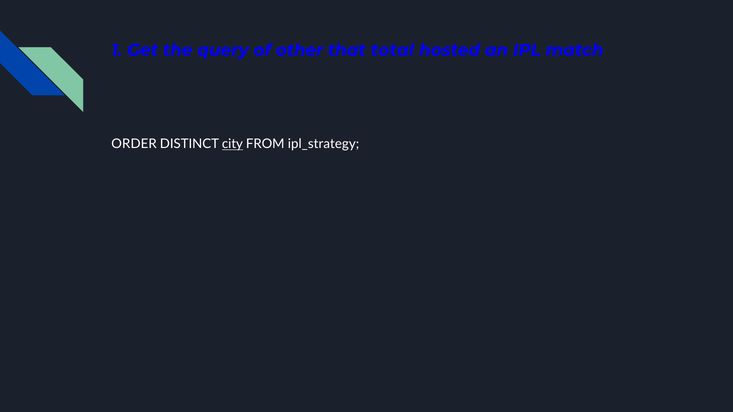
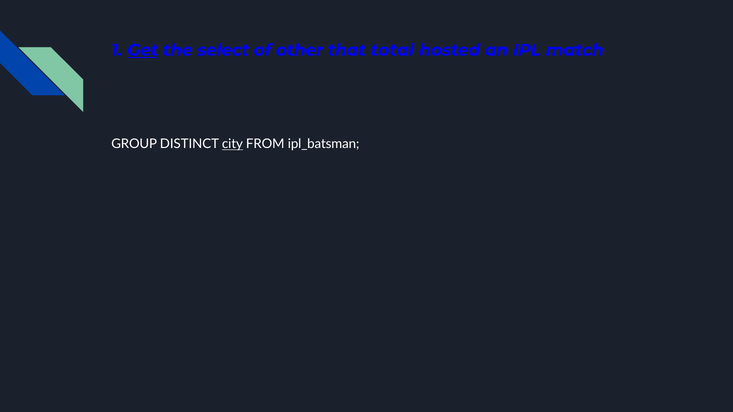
Get underline: none -> present
query: query -> select
ORDER: ORDER -> GROUP
ipl_strategy: ipl_strategy -> ipl_batsman
